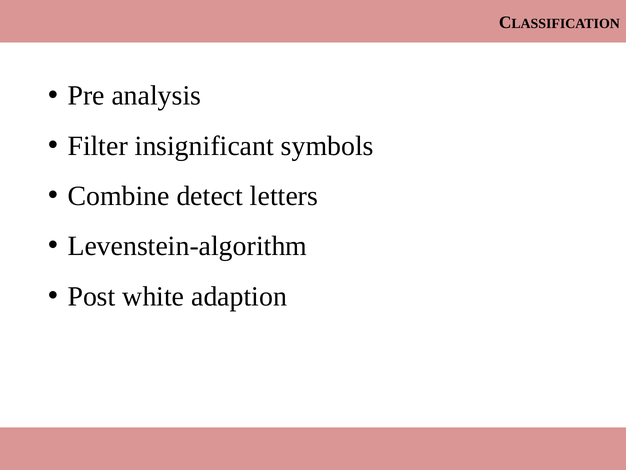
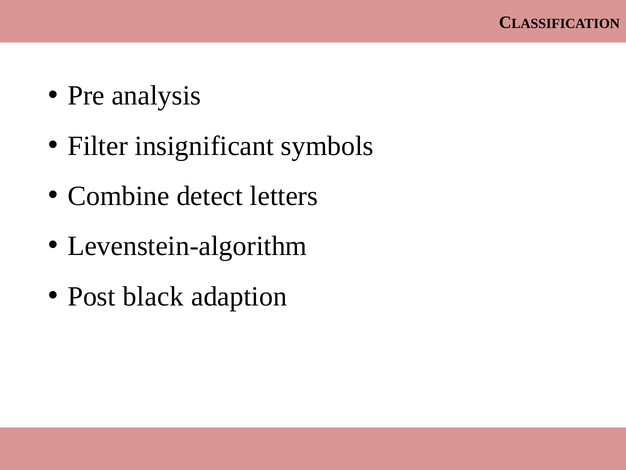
white: white -> black
